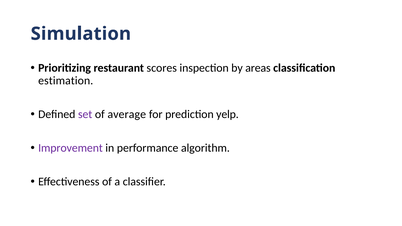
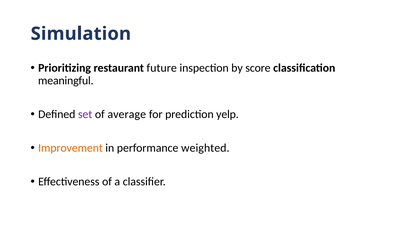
scores: scores -> future
areas: areas -> score
estimation: estimation -> meaningful
Improvement colour: purple -> orange
algorithm: algorithm -> weighted
